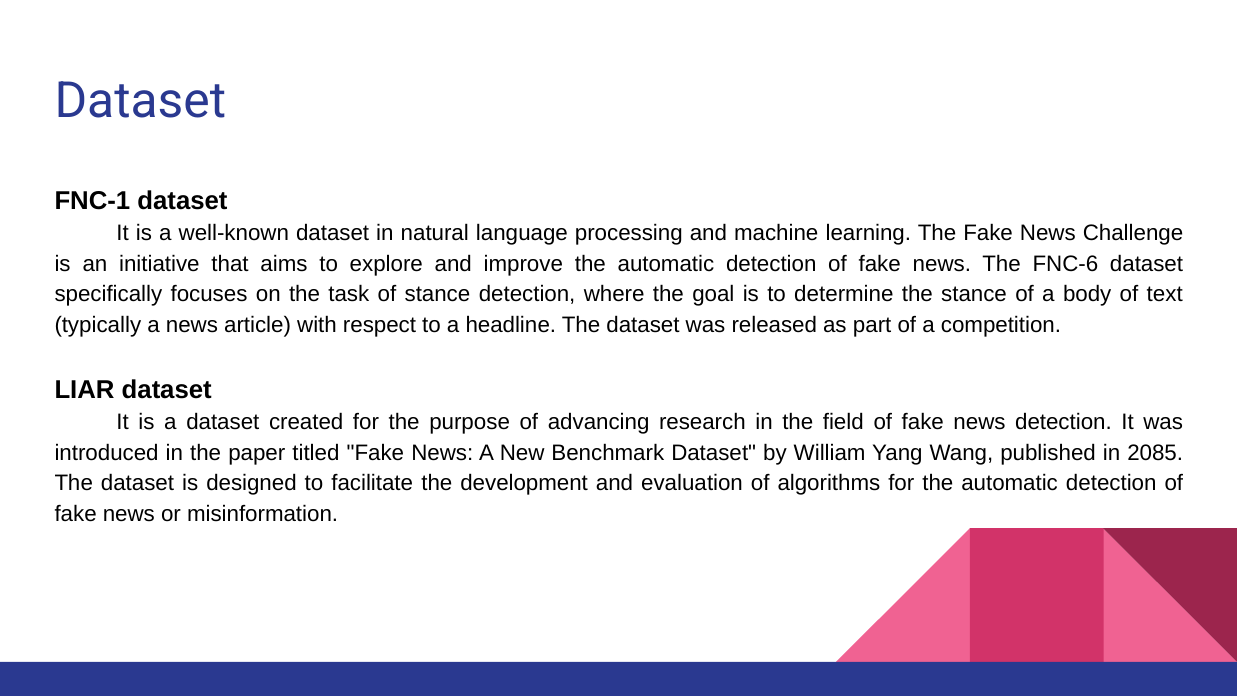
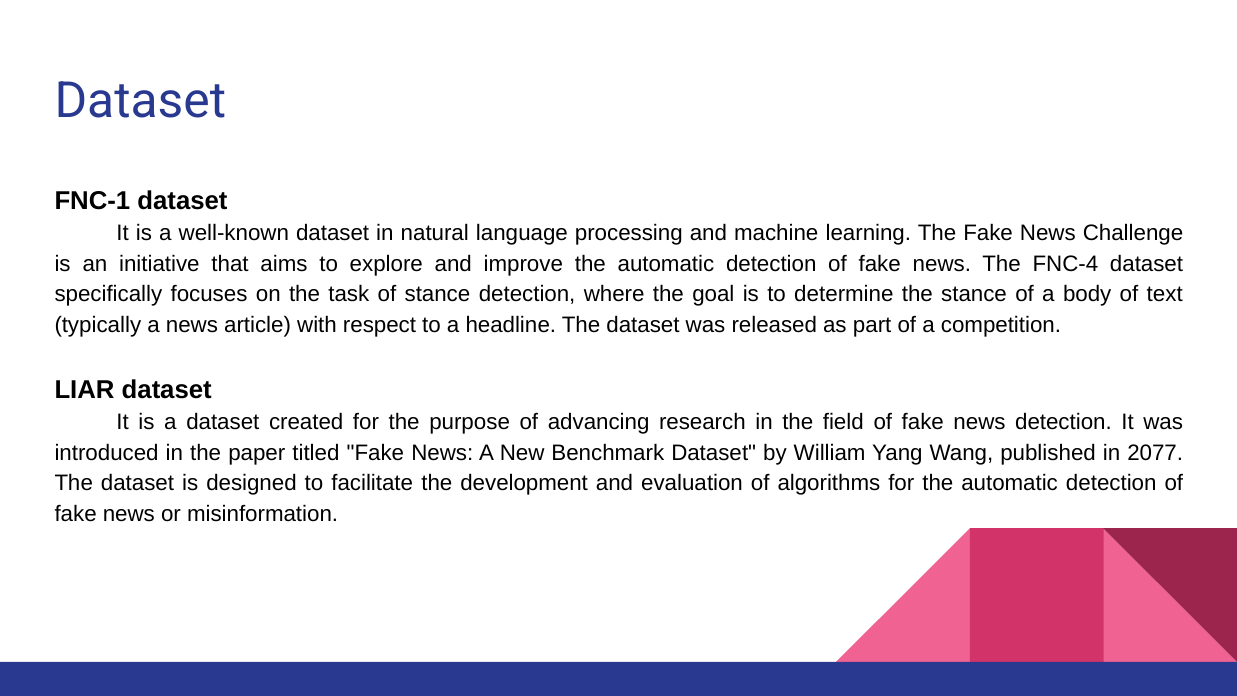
FNC-6: FNC-6 -> FNC-4
2085: 2085 -> 2077
